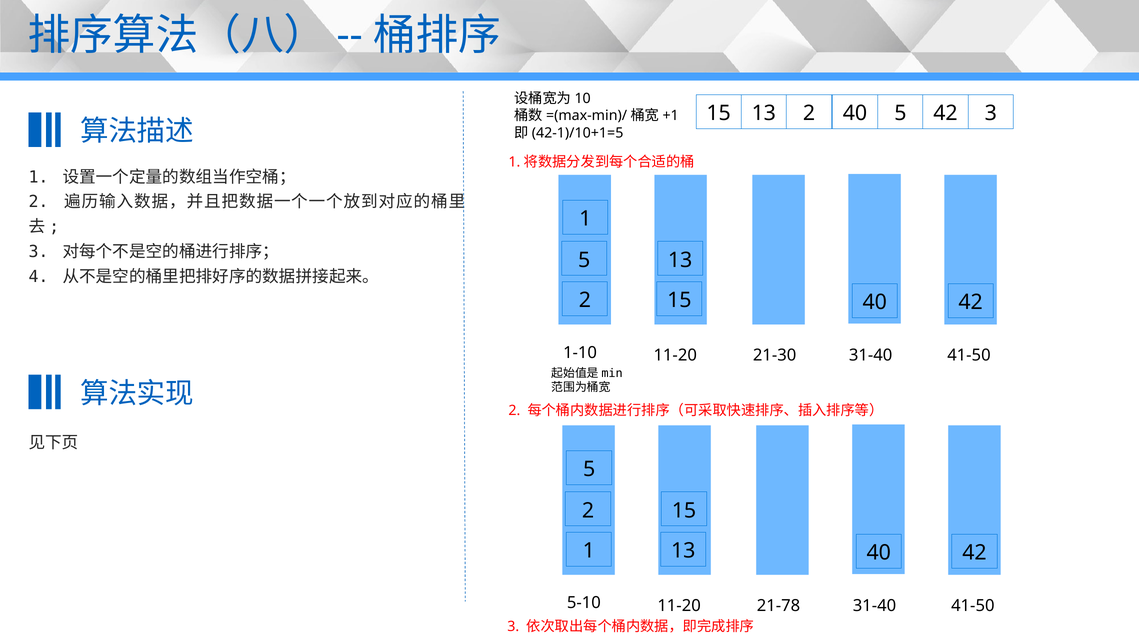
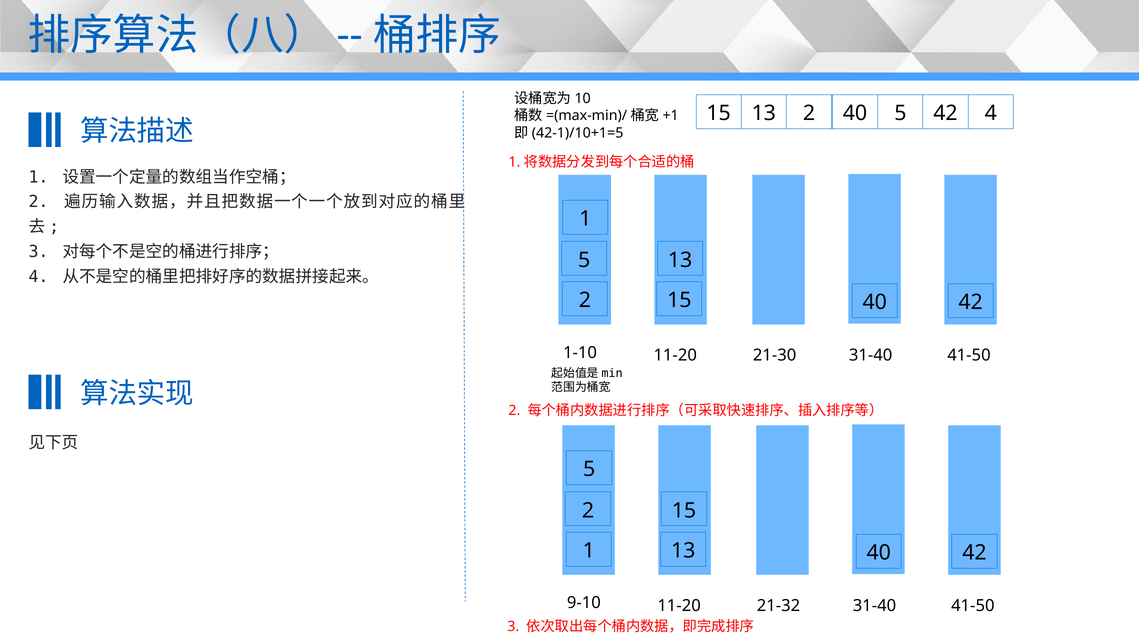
42 3: 3 -> 4
5-10: 5-10 -> 9-10
21-78: 21-78 -> 21-32
